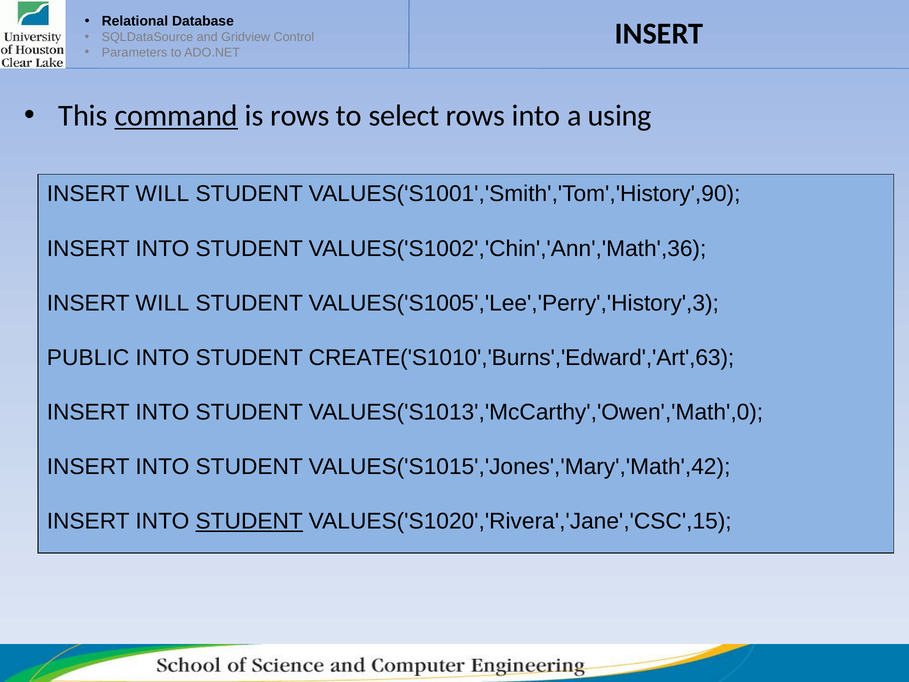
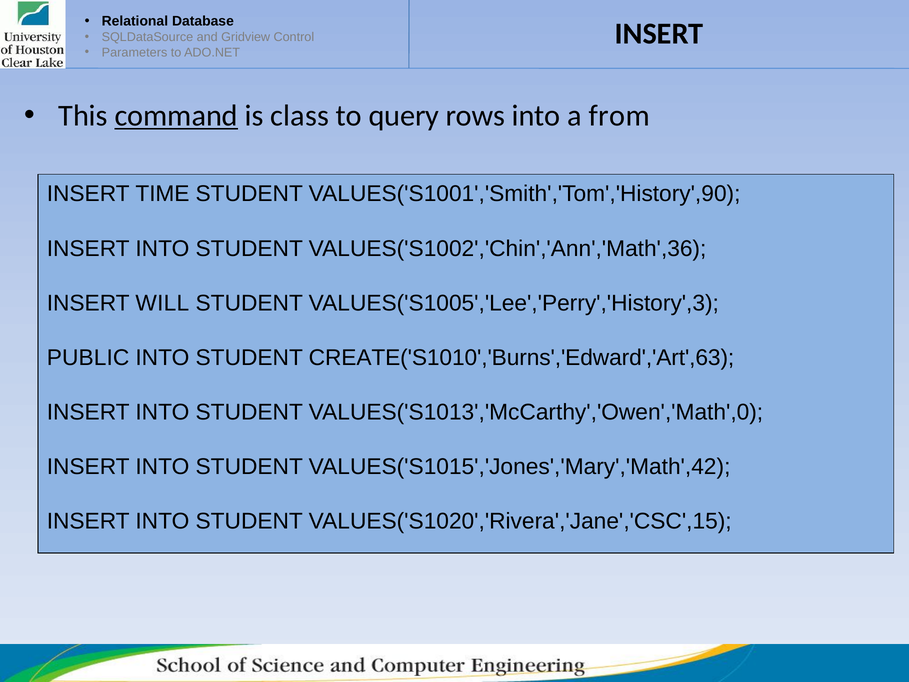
is rows: rows -> class
select: select -> query
using: using -> from
WILL at (162, 194): WILL -> TIME
STUDENT at (249, 521) underline: present -> none
